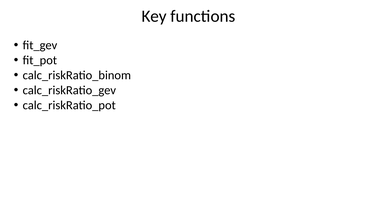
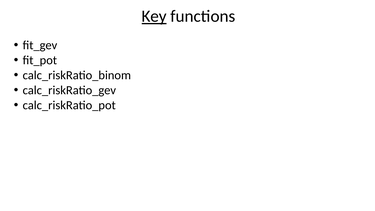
Key underline: none -> present
